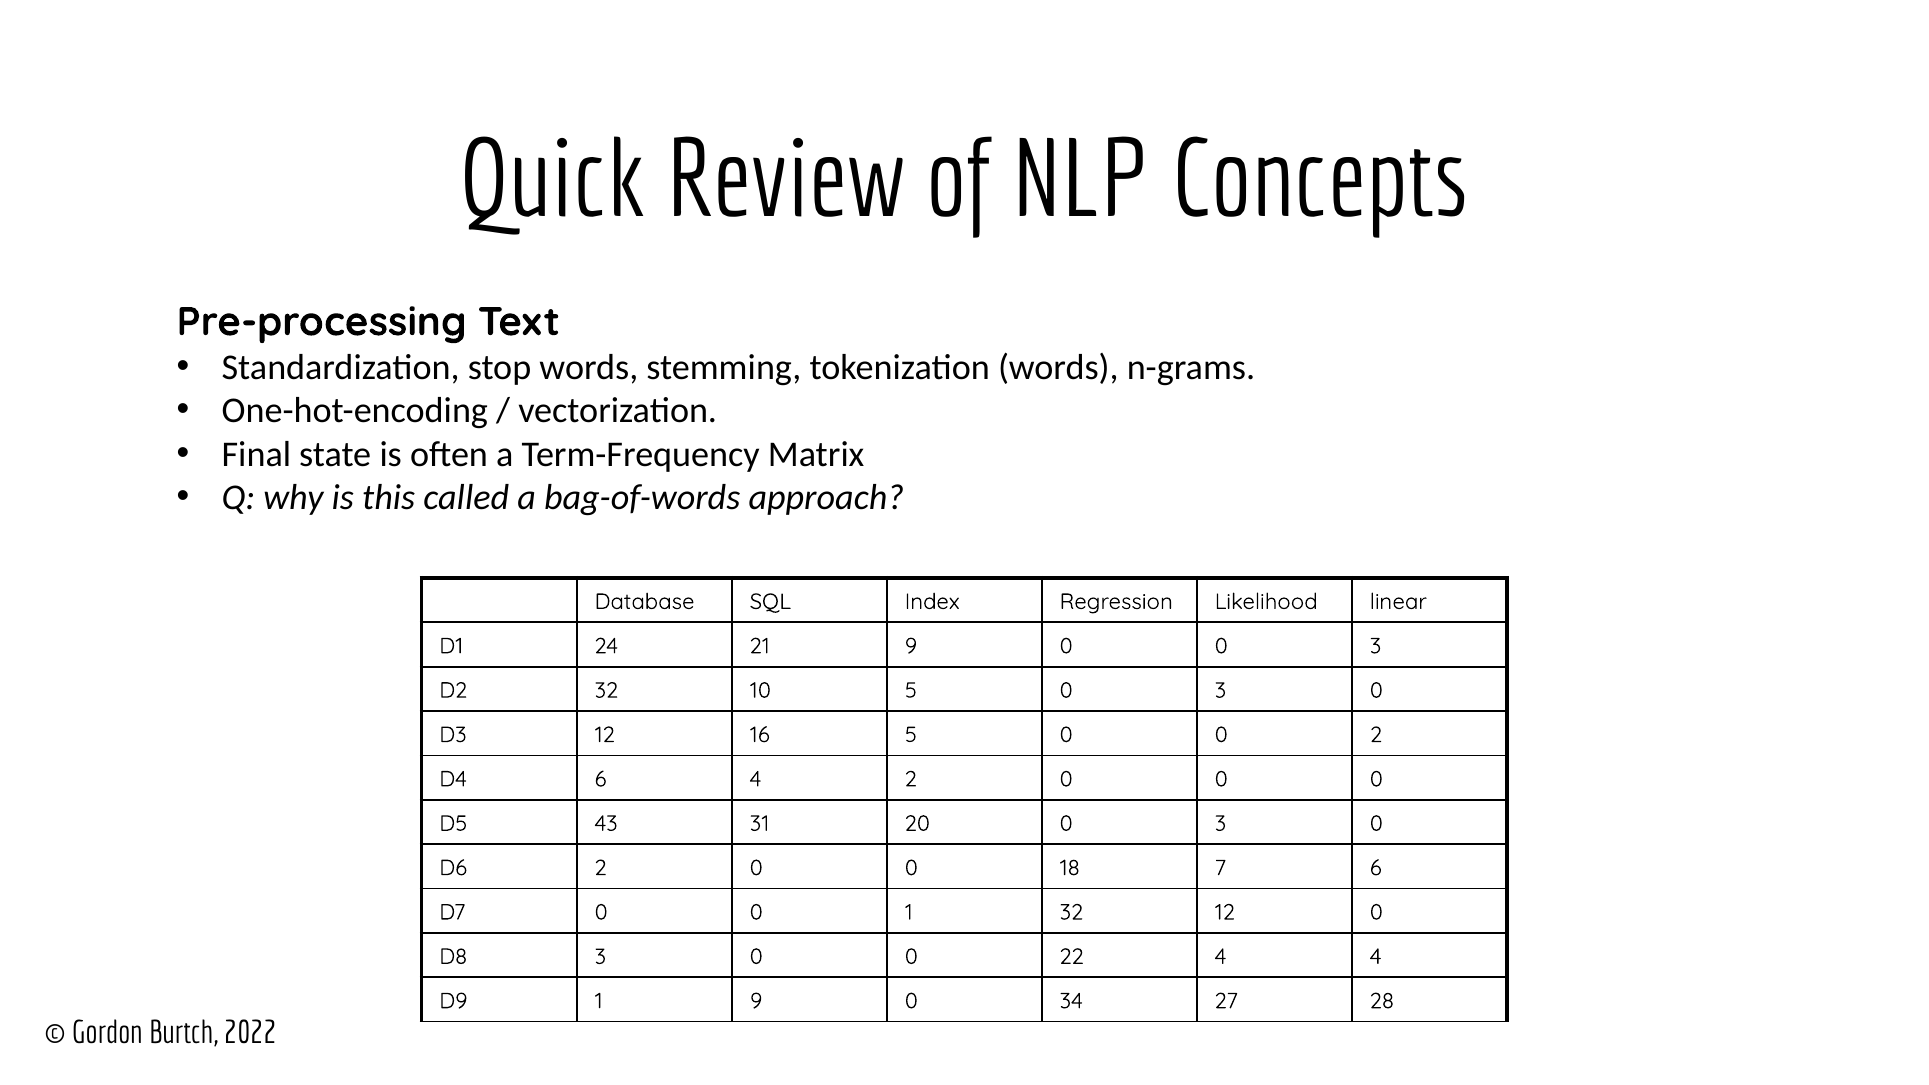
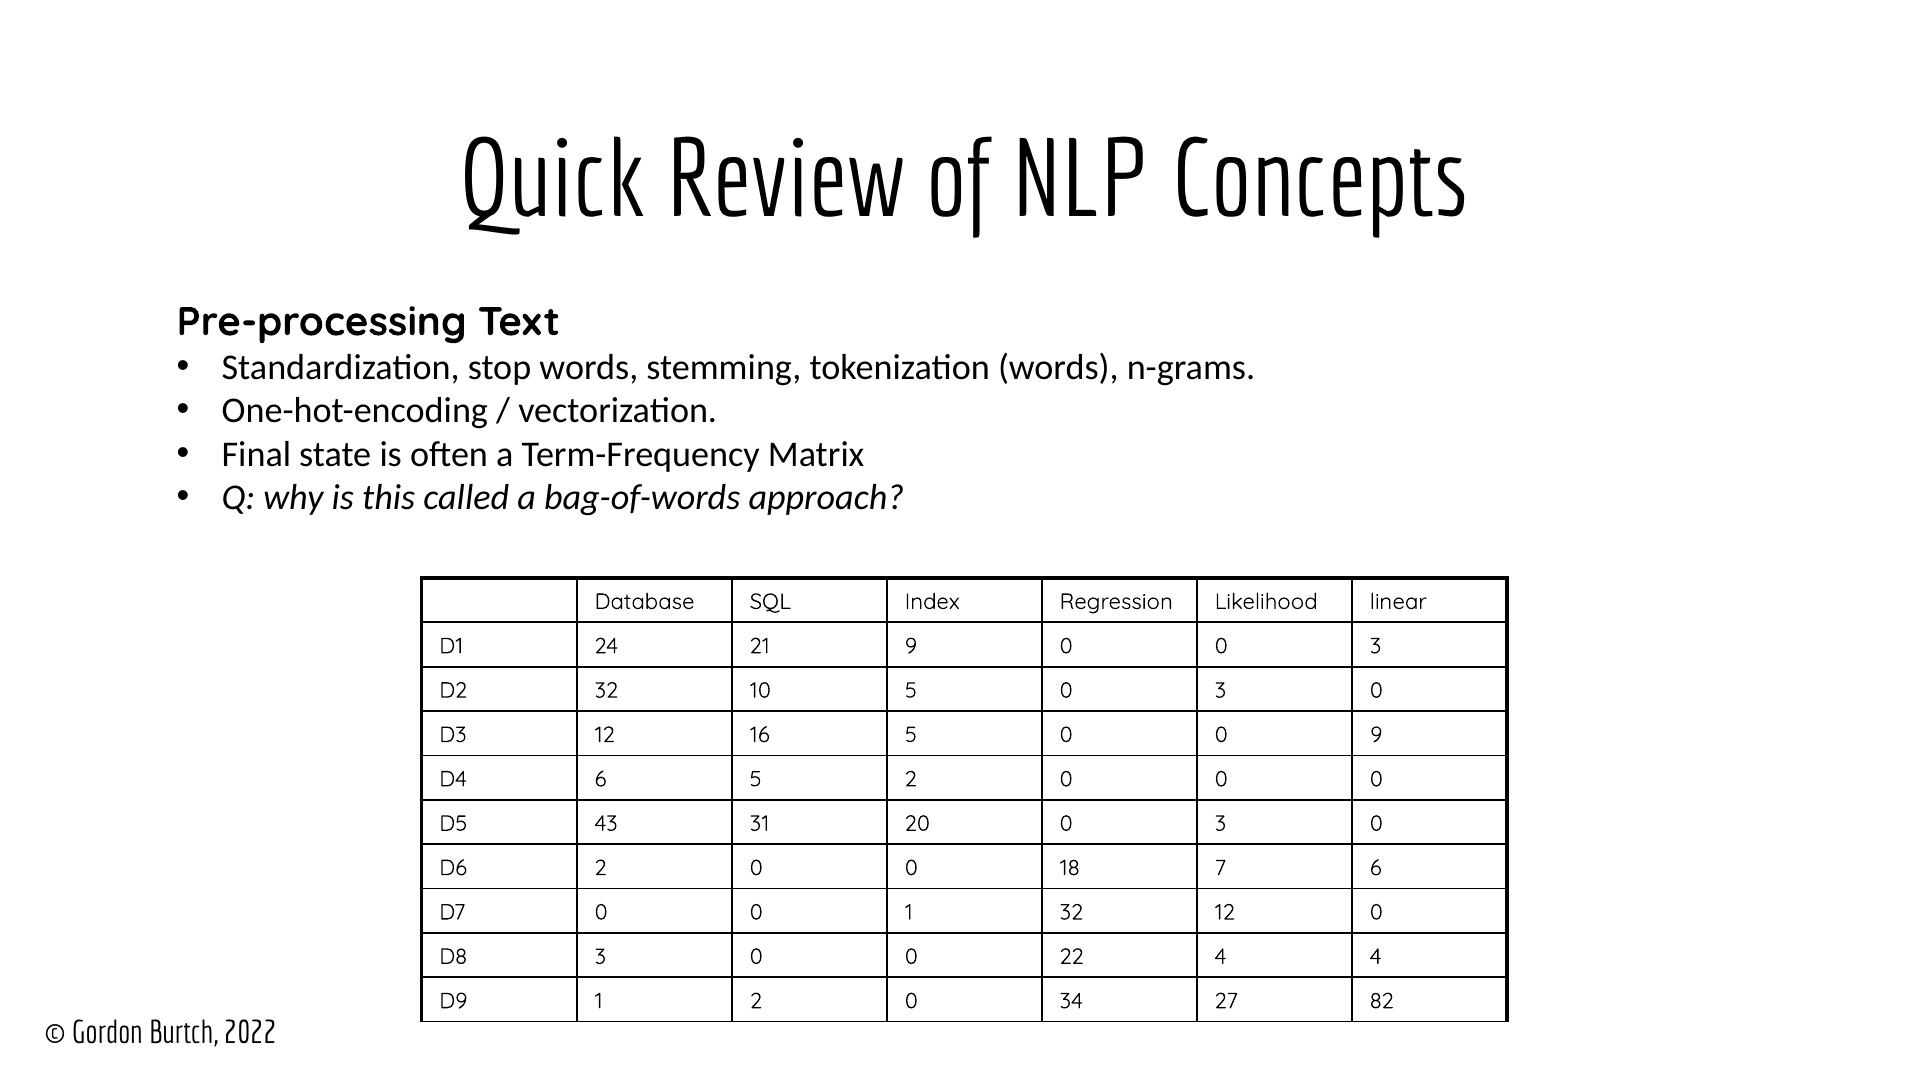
0 2: 2 -> 9
6 4: 4 -> 5
1 9: 9 -> 2
28: 28 -> 82
